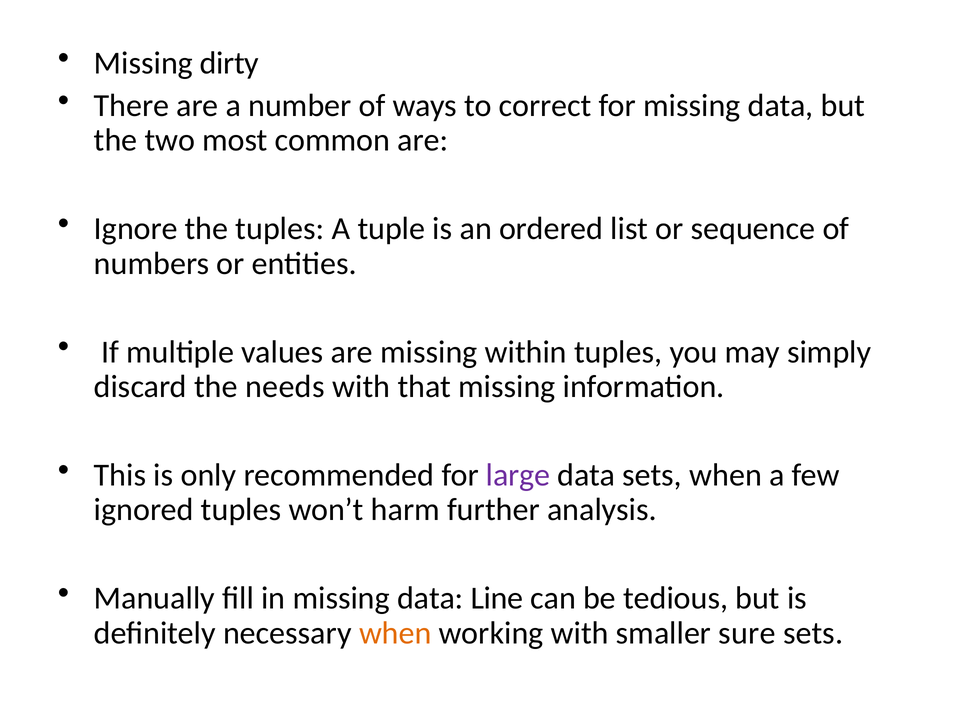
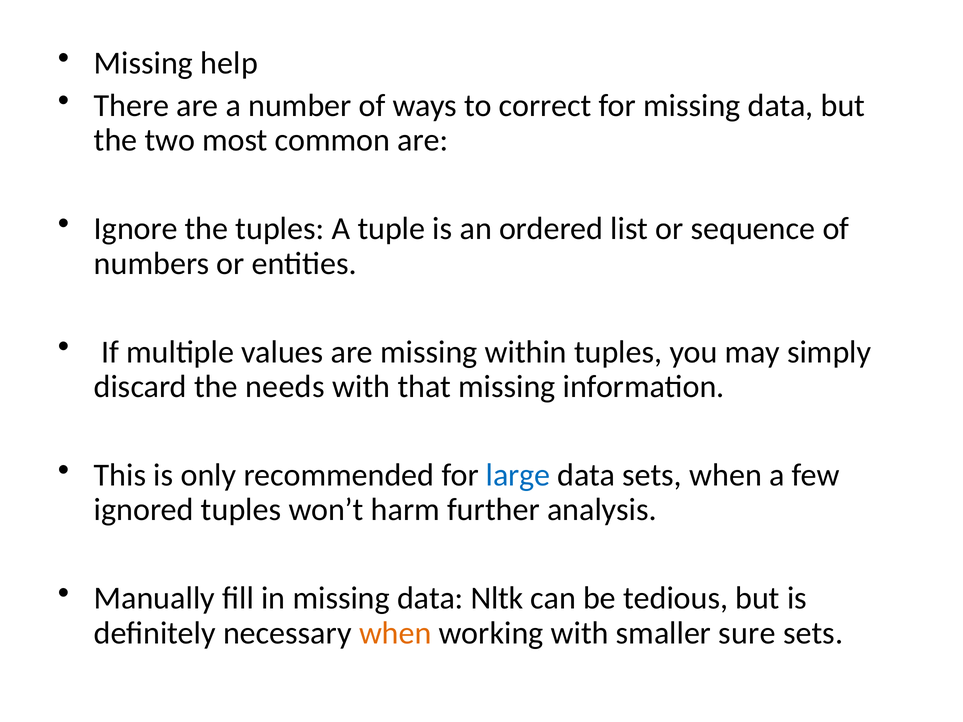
dirty: dirty -> help
large colour: purple -> blue
Line: Line -> Nltk
